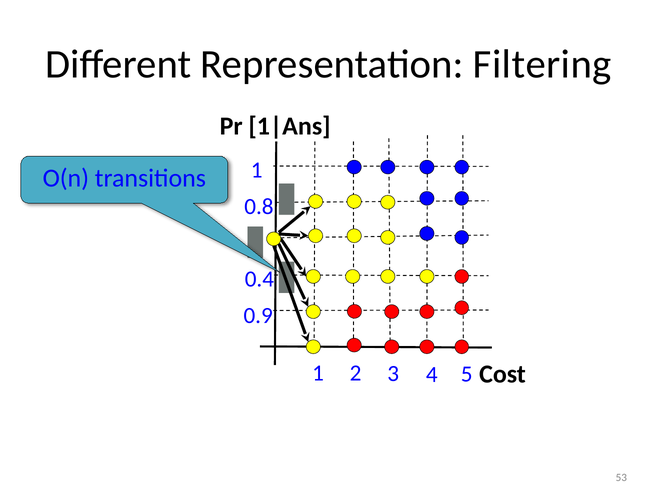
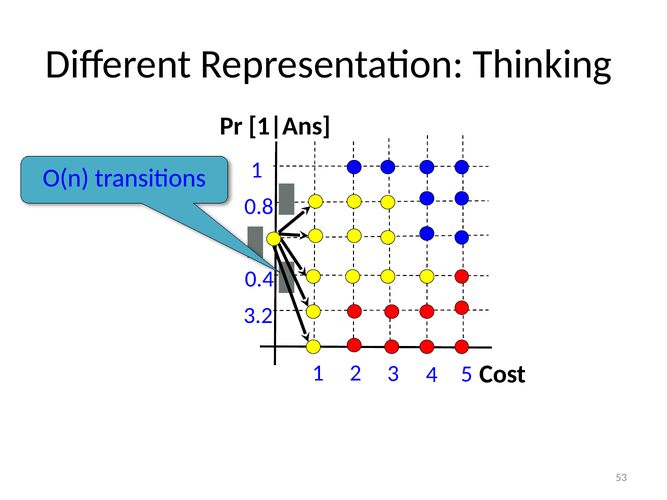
Filtering: Filtering -> Thinking
0.9: 0.9 -> 3.2
